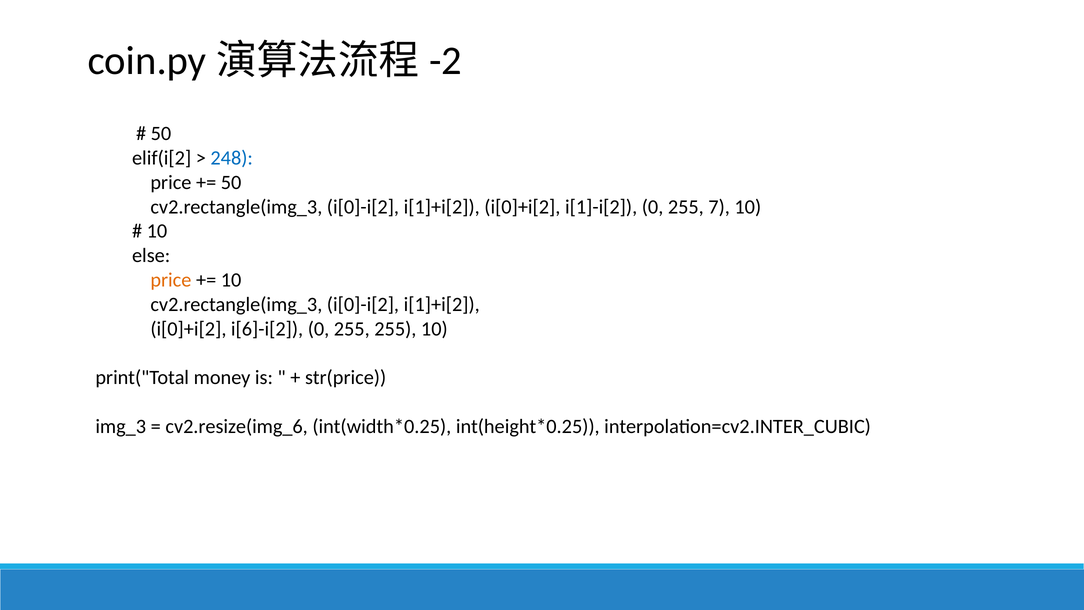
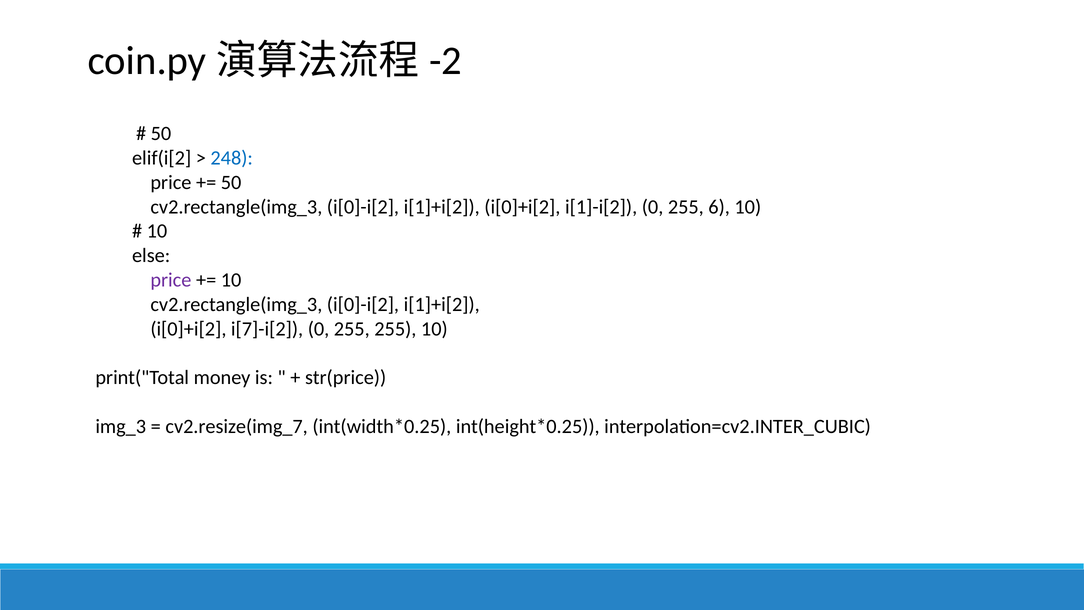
7: 7 -> 6
price at (171, 280) colour: orange -> purple
i[6]-i[2: i[6]-i[2 -> i[7]-i[2
cv2.resize(img_6: cv2.resize(img_6 -> cv2.resize(img_7
